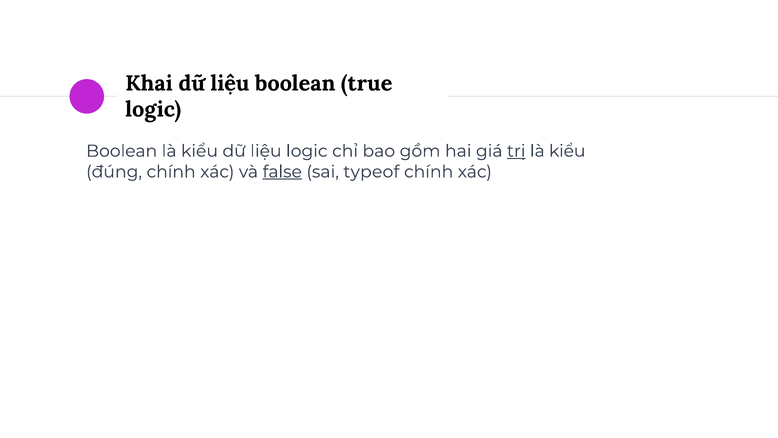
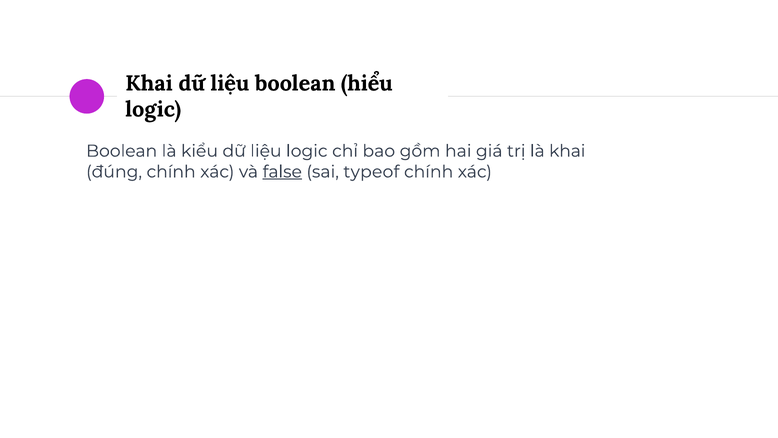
true: true -> hiểu
trị underline: present -> none
kiểu at (567, 151): kiểu -> khai
